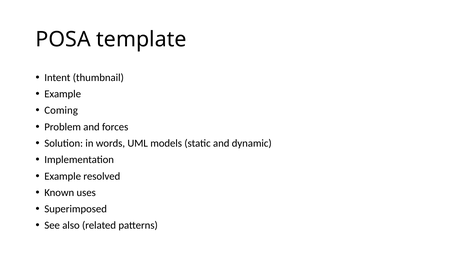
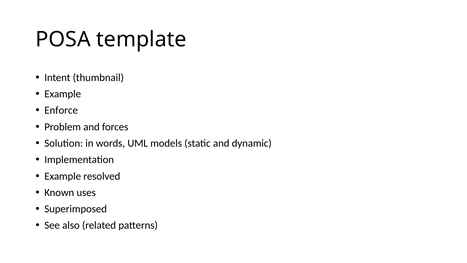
Coming: Coming -> Enforce
